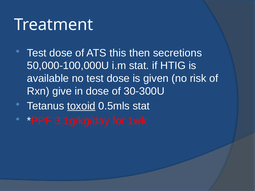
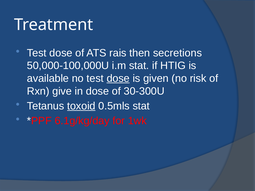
this: this -> rais
dose at (118, 78) underline: none -> present
3.1g/kg/day: 3.1g/kg/day -> 6.1g/kg/day
